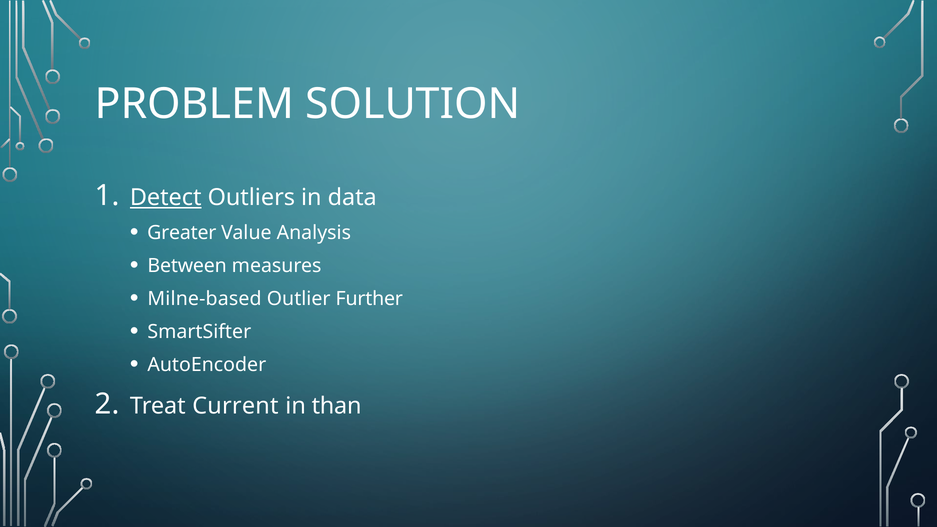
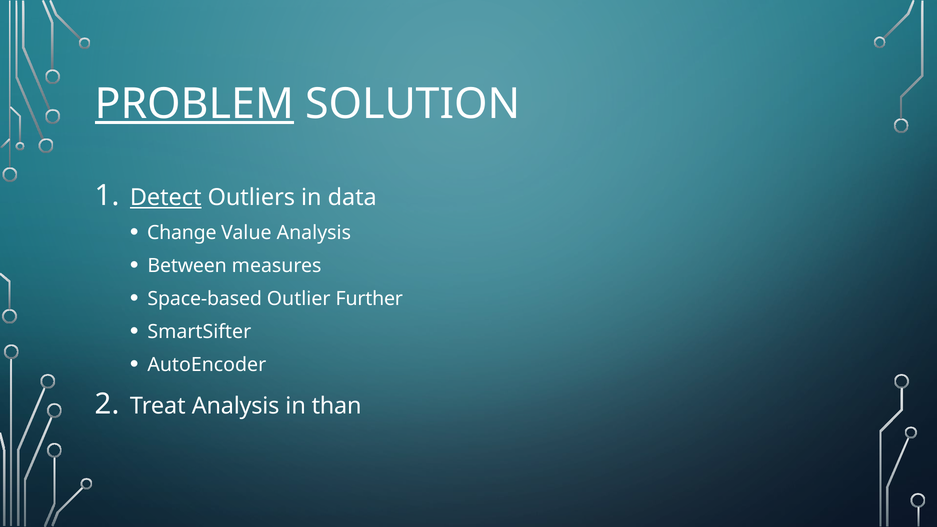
PROBLEM underline: none -> present
Greater: Greater -> Change
Milne-based: Milne-based -> Space-based
Treat Current: Current -> Analysis
